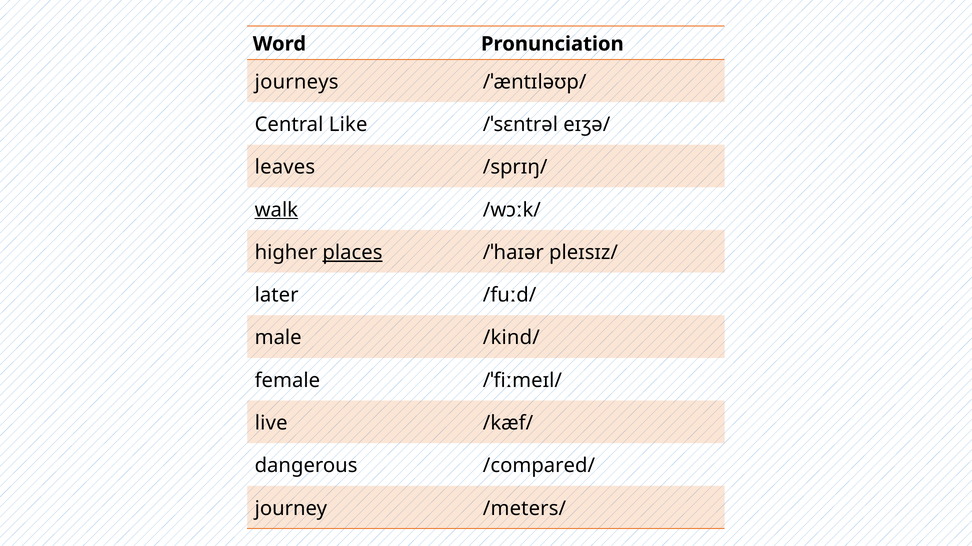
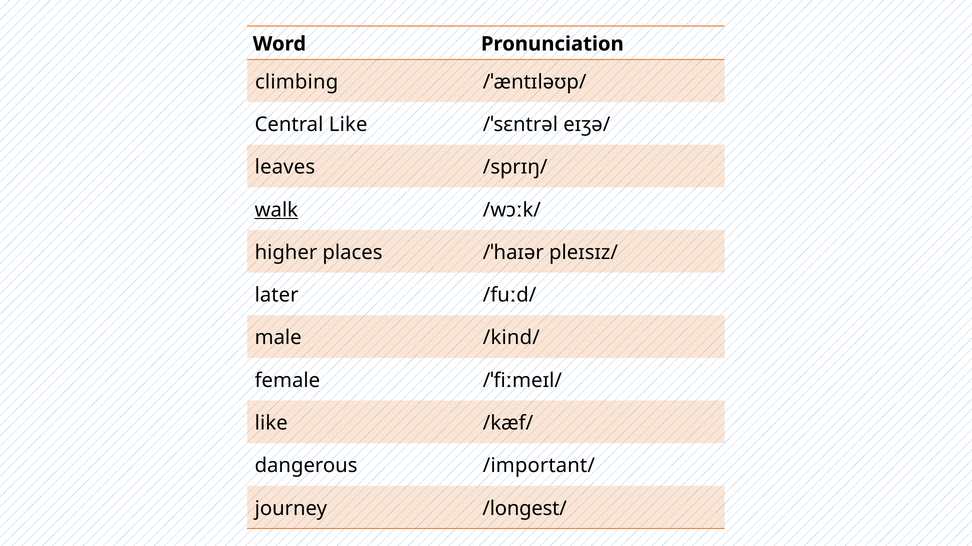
journeys: journeys -> climbing
places underline: present -> none
live at (271, 424): live -> like
/compared/: /compared/ -> /important/
/meters/: /meters/ -> /longest/
